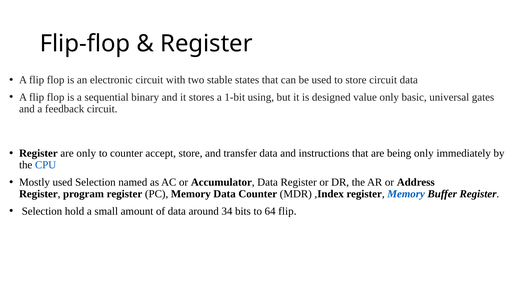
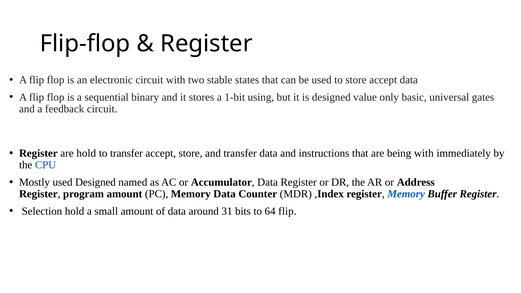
store circuit: circuit -> accept
are only: only -> hold
to counter: counter -> transfer
being only: only -> with
used Selection: Selection -> Designed
program register: register -> amount
34: 34 -> 31
